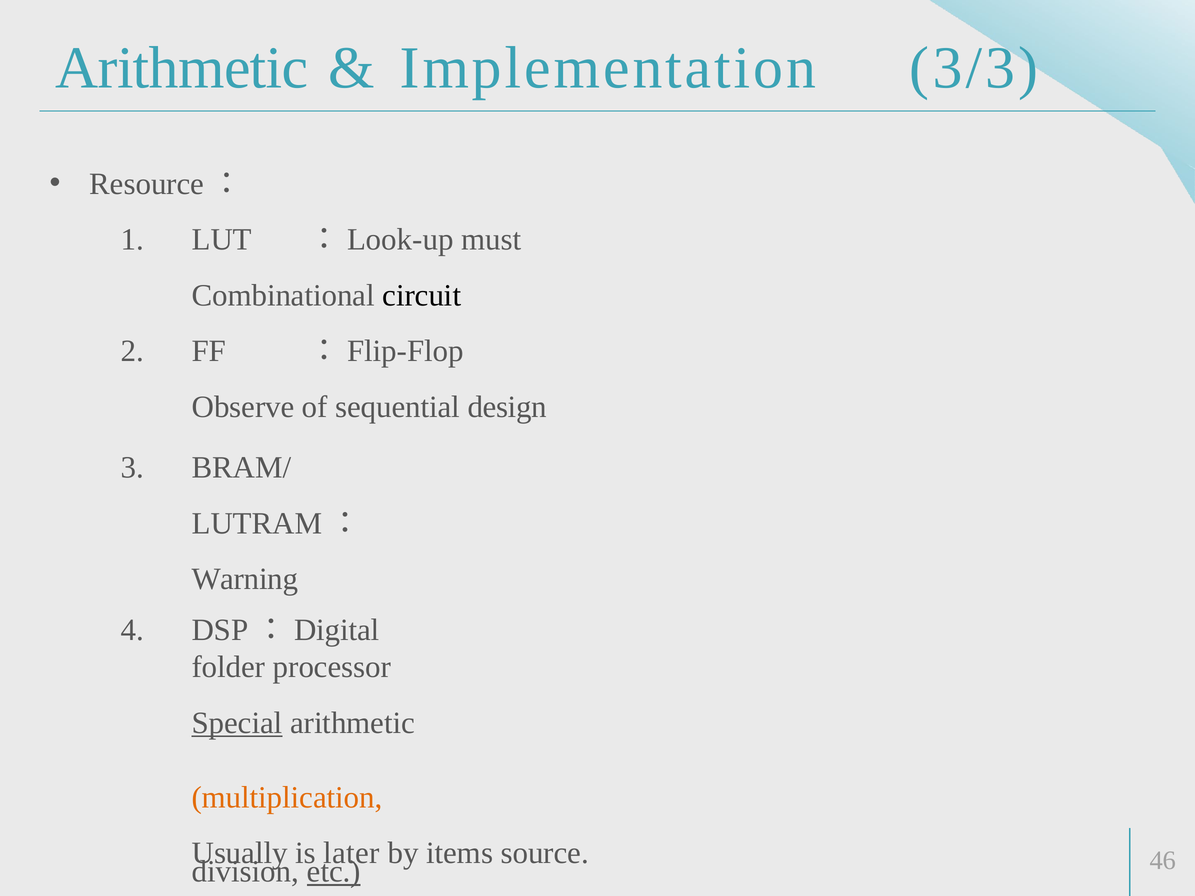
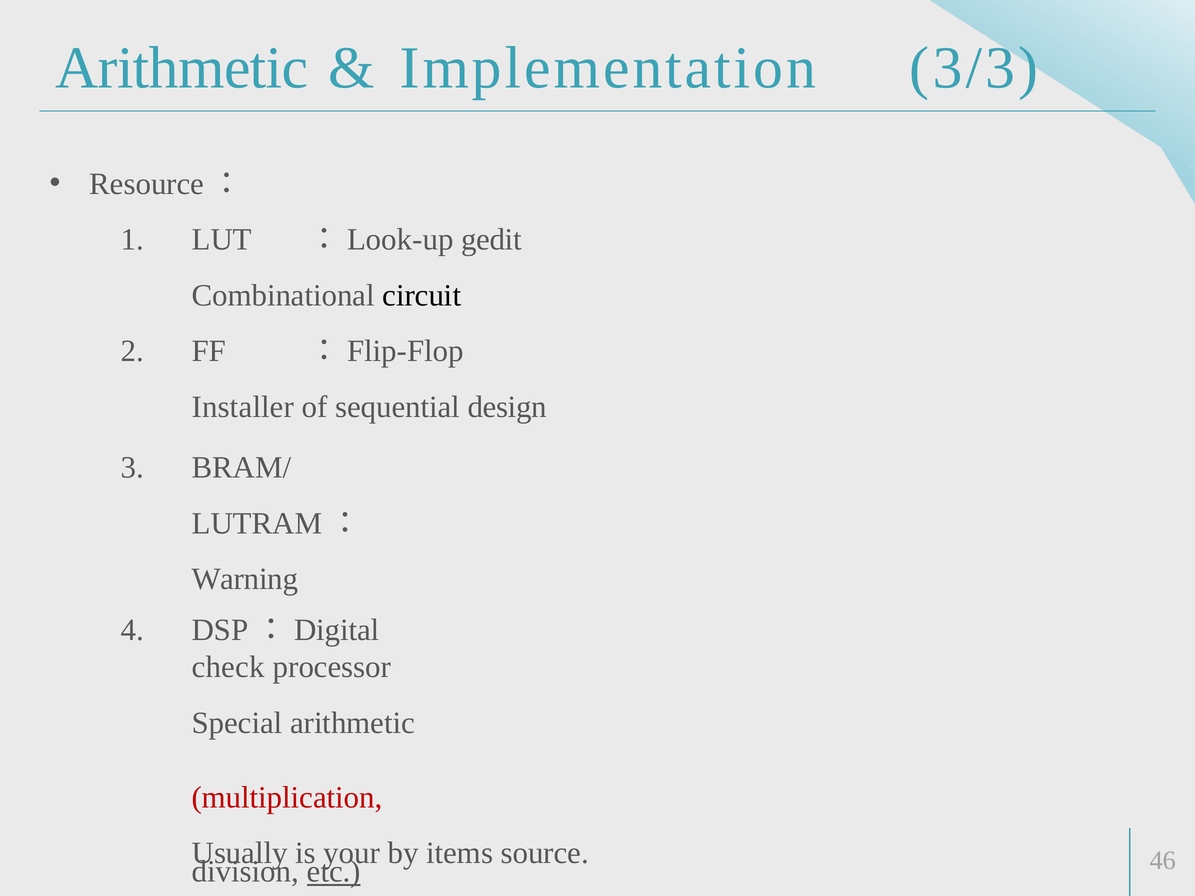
must: must -> gedit
Observe: Observe -> Installer
folder: folder -> check
Special underline: present -> none
multiplication colour: orange -> red
later: later -> your
